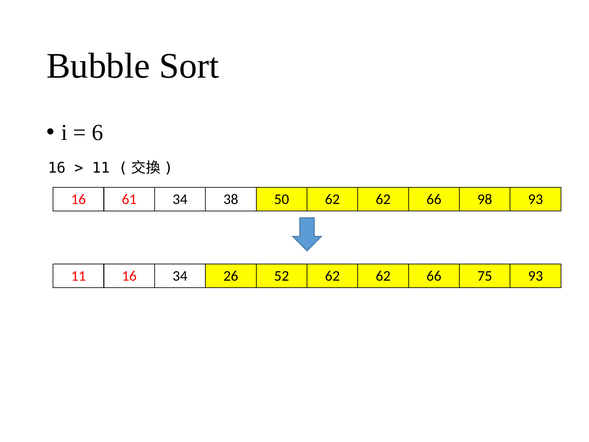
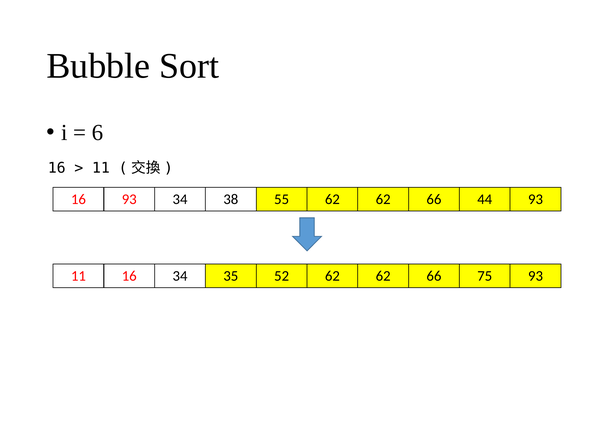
16 61: 61 -> 93
50: 50 -> 55
98: 98 -> 44
26: 26 -> 35
